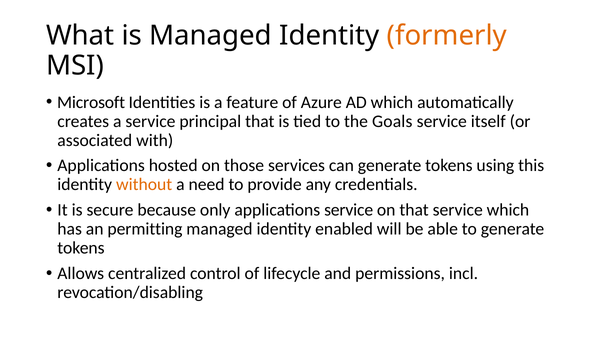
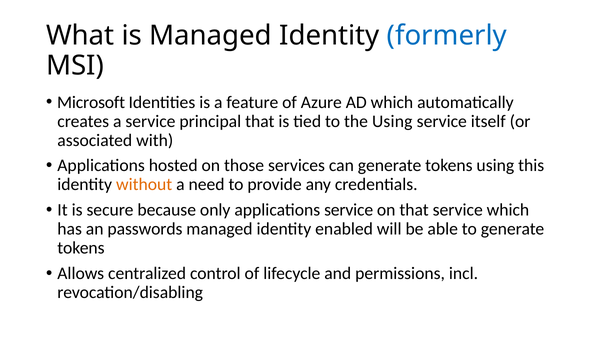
formerly colour: orange -> blue
the Goals: Goals -> Using
permitting: permitting -> passwords
